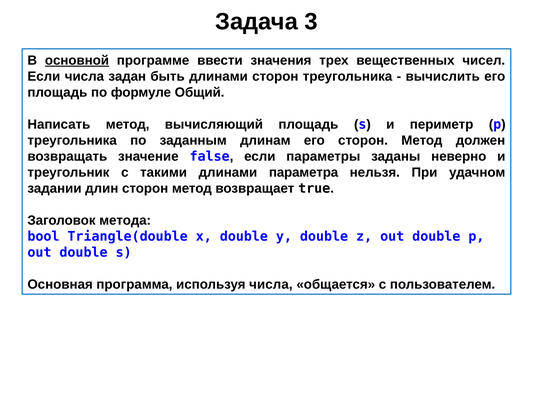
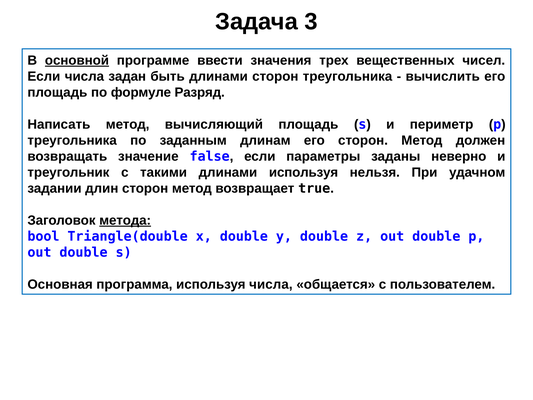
Общий: Общий -> Разряд
длинами параметра: параметра -> используя
метода underline: none -> present
